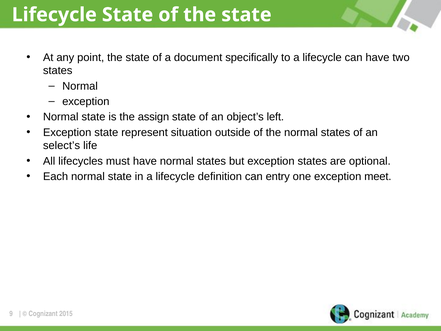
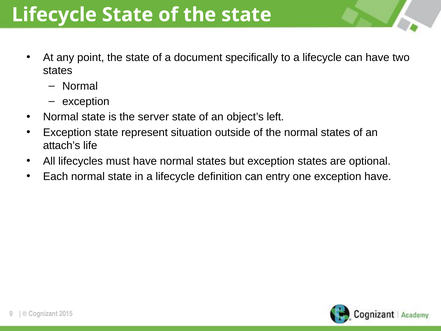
assign: assign -> server
select’s: select’s -> attach’s
exception meet: meet -> have
